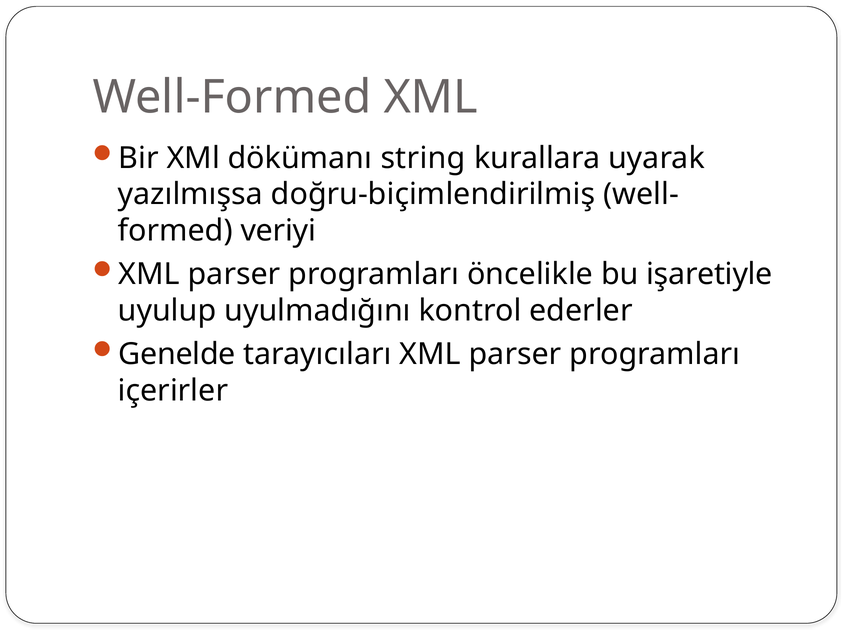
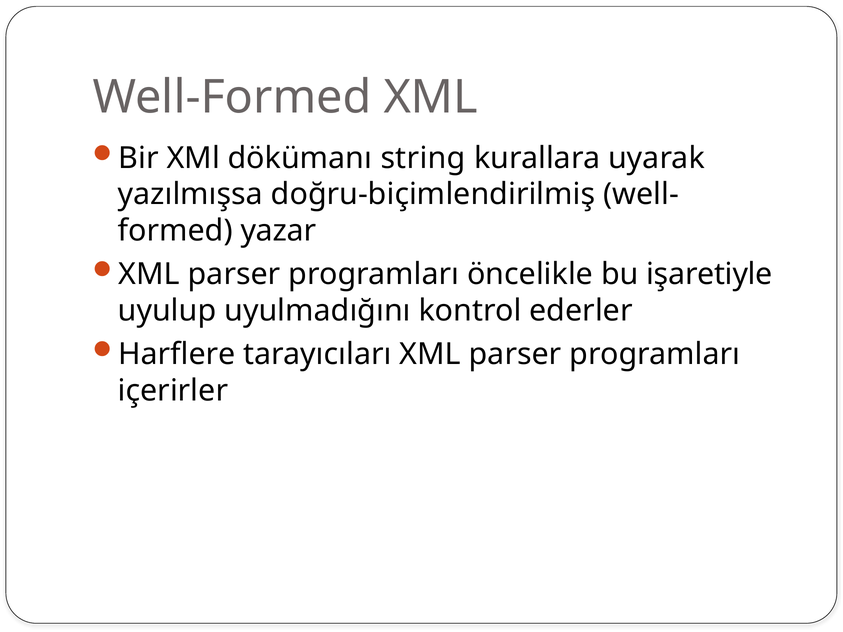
veriyi: veriyi -> yazar
Genelde: Genelde -> Harflere
